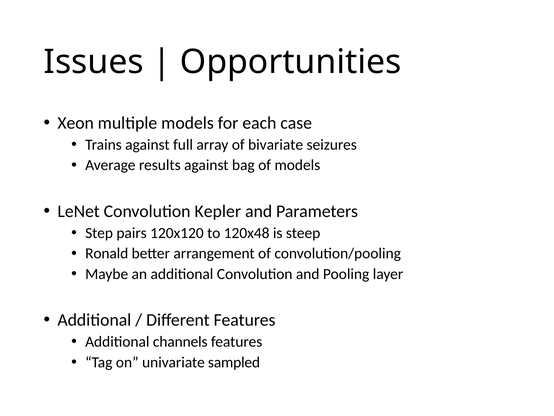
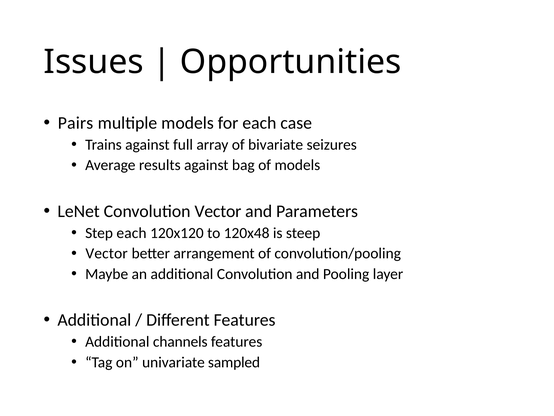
Xeon: Xeon -> Pairs
Convolution Kepler: Kepler -> Vector
Step pairs: pairs -> each
Ronald at (107, 253): Ronald -> Vector
